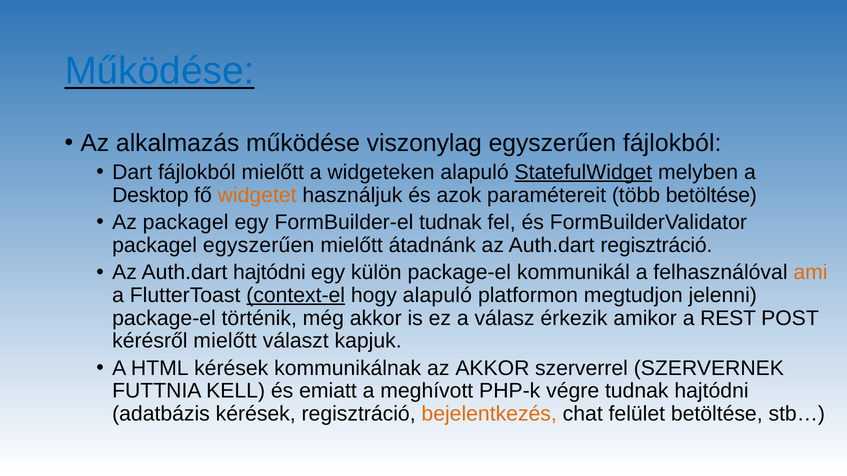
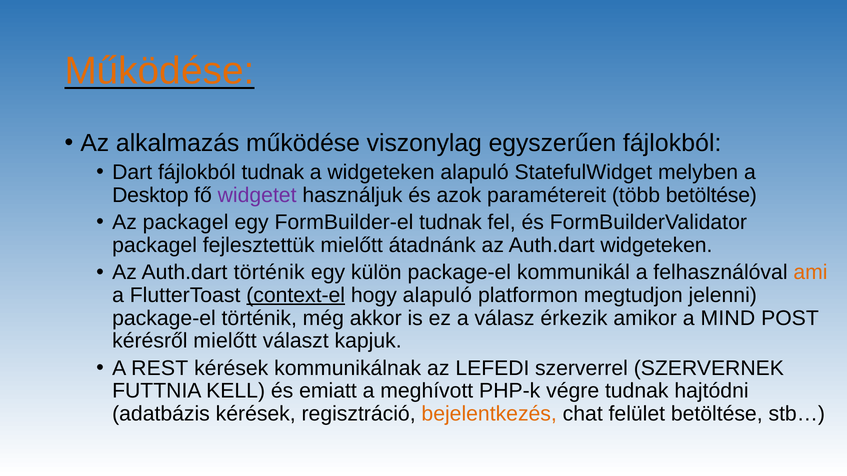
Működése at (159, 71) colour: blue -> orange
fájlokból mielőtt: mielőtt -> tudnak
StatefulWidget underline: present -> none
widgetet colour: orange -> purple
packagel egyszerűen: egyszerűen -> fejlesztettük
Auth.dart regisztráció: regisztráció -> widgeteken
Auth.dart hajtódni: hajtódni -> történik
REST: REST -> MIND
HTML: HTML -> REST
az AKKOR: AKKOR -> LEFEDI
